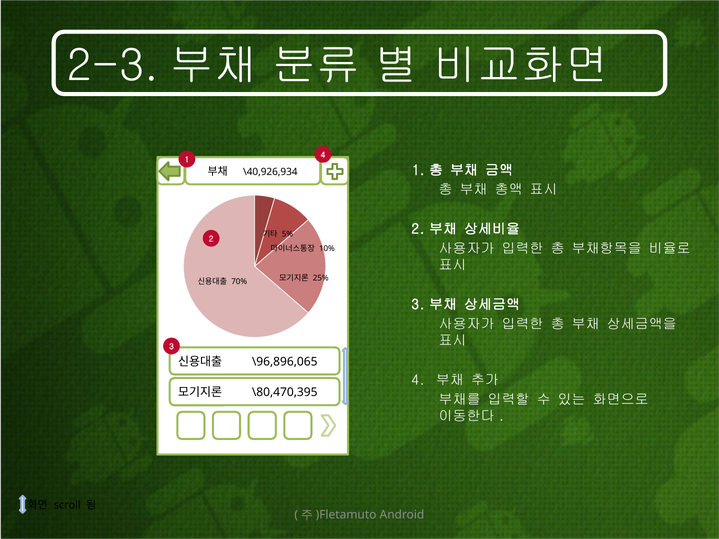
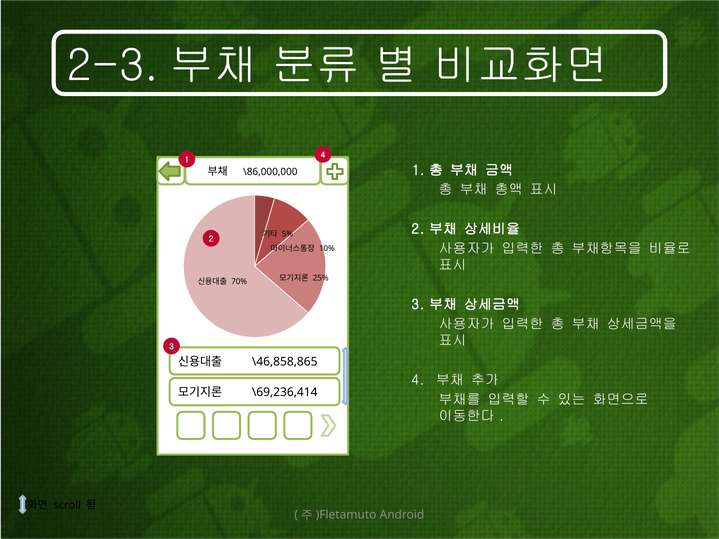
\40,926,934: \40,926,934 -> \86,000,000
\96,896,065: \96,896,065 -> \46,858,865
\80,470,395: \80,470,395 -> \69,236,414
